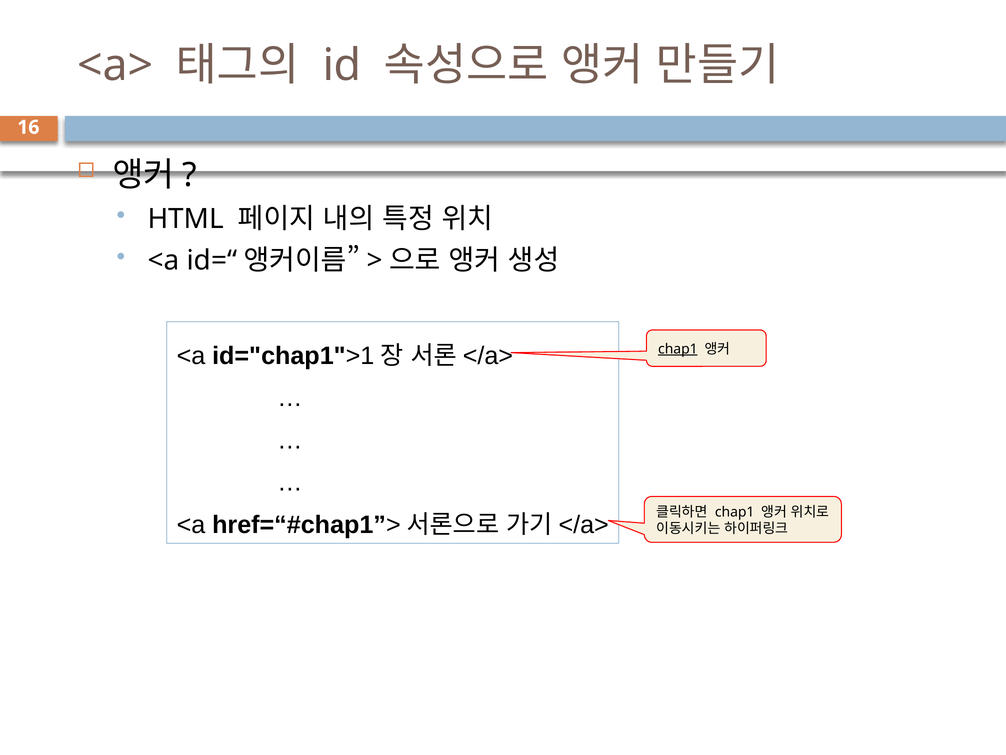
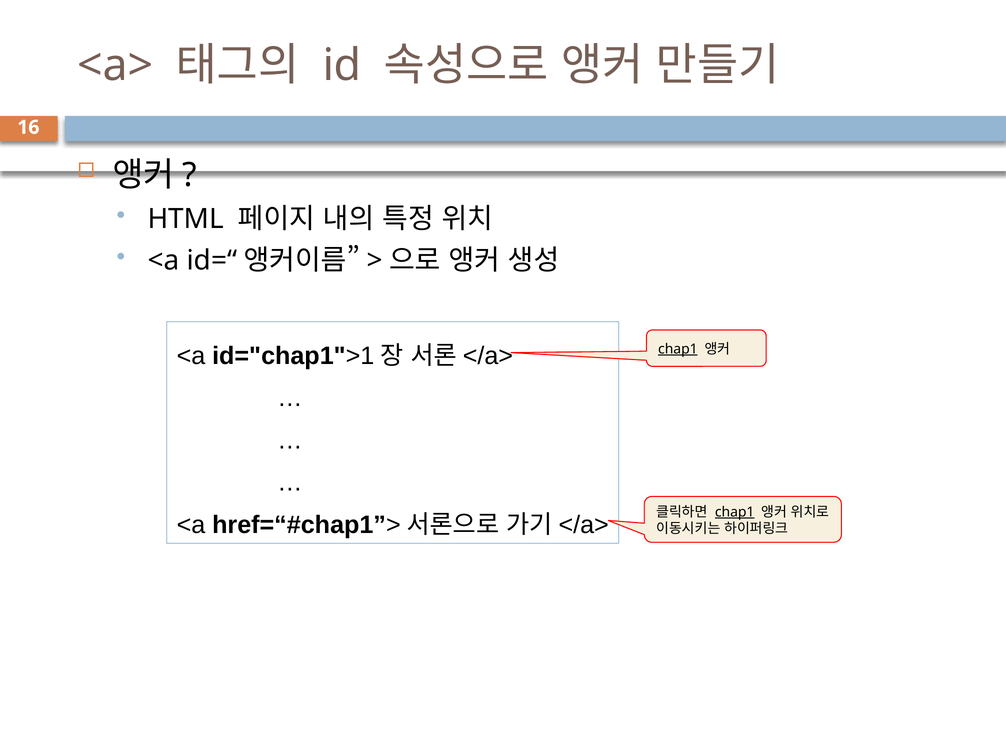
chap1 at (735, 512) underline: none -> present
